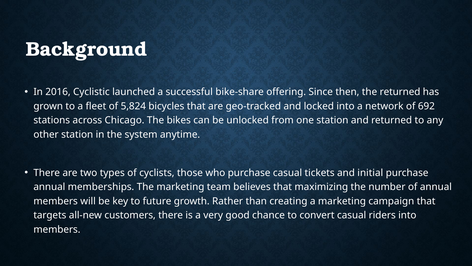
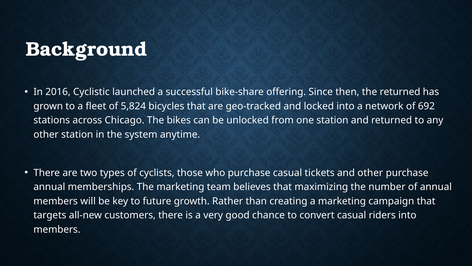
and initial: initial -> other
